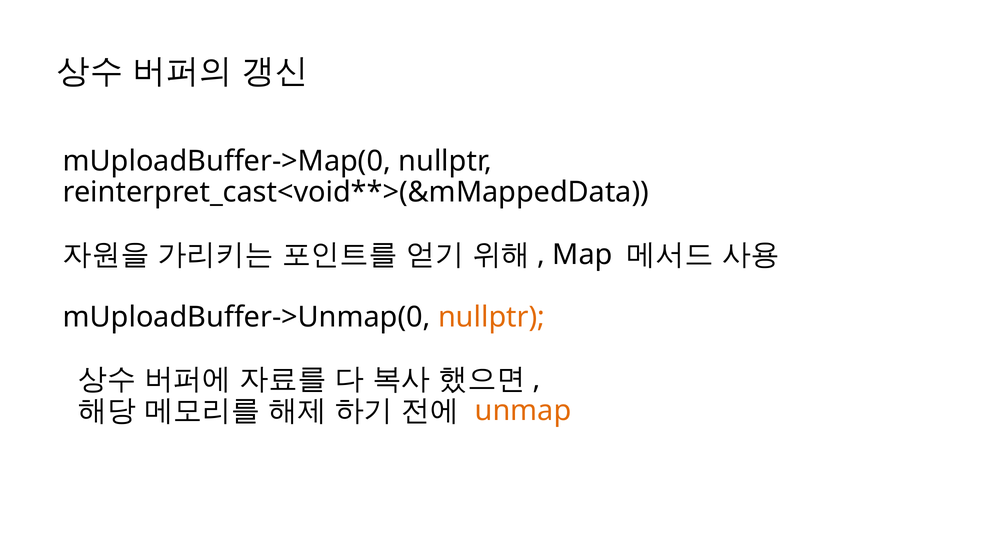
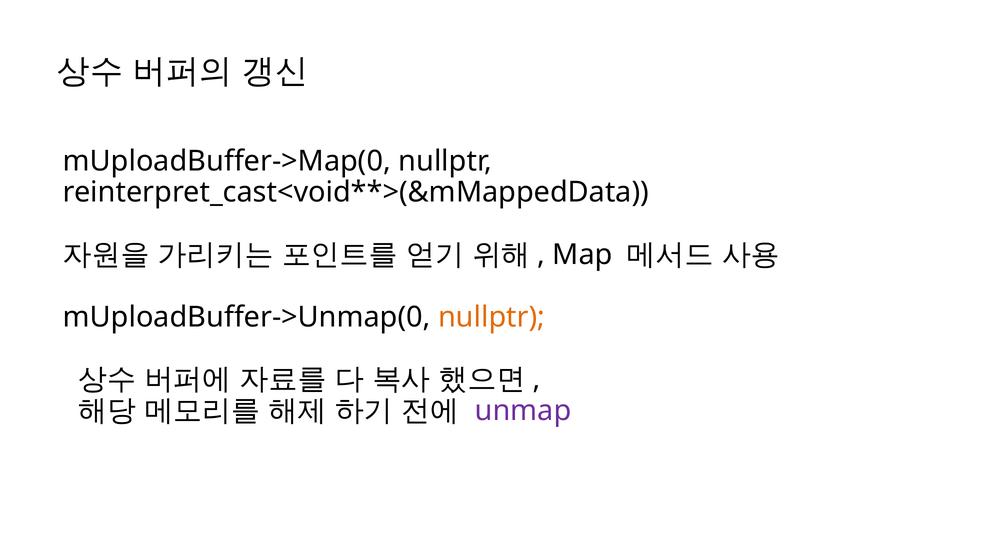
unmap colour: orange -> purple
